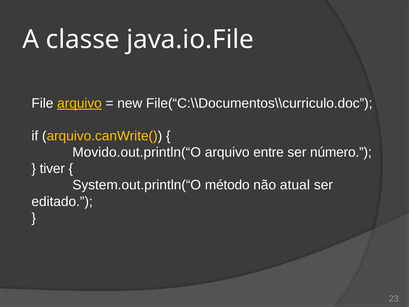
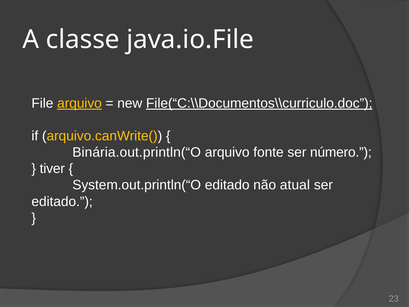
File(“C:\\Documentos\\curriculo.doc underline: none -> present
Movido.out.println(“O: Movido.out.println(“O -> Binária.out.println(“O
entre: entre -> fonte
System.out.println(“O método: método -> editado
